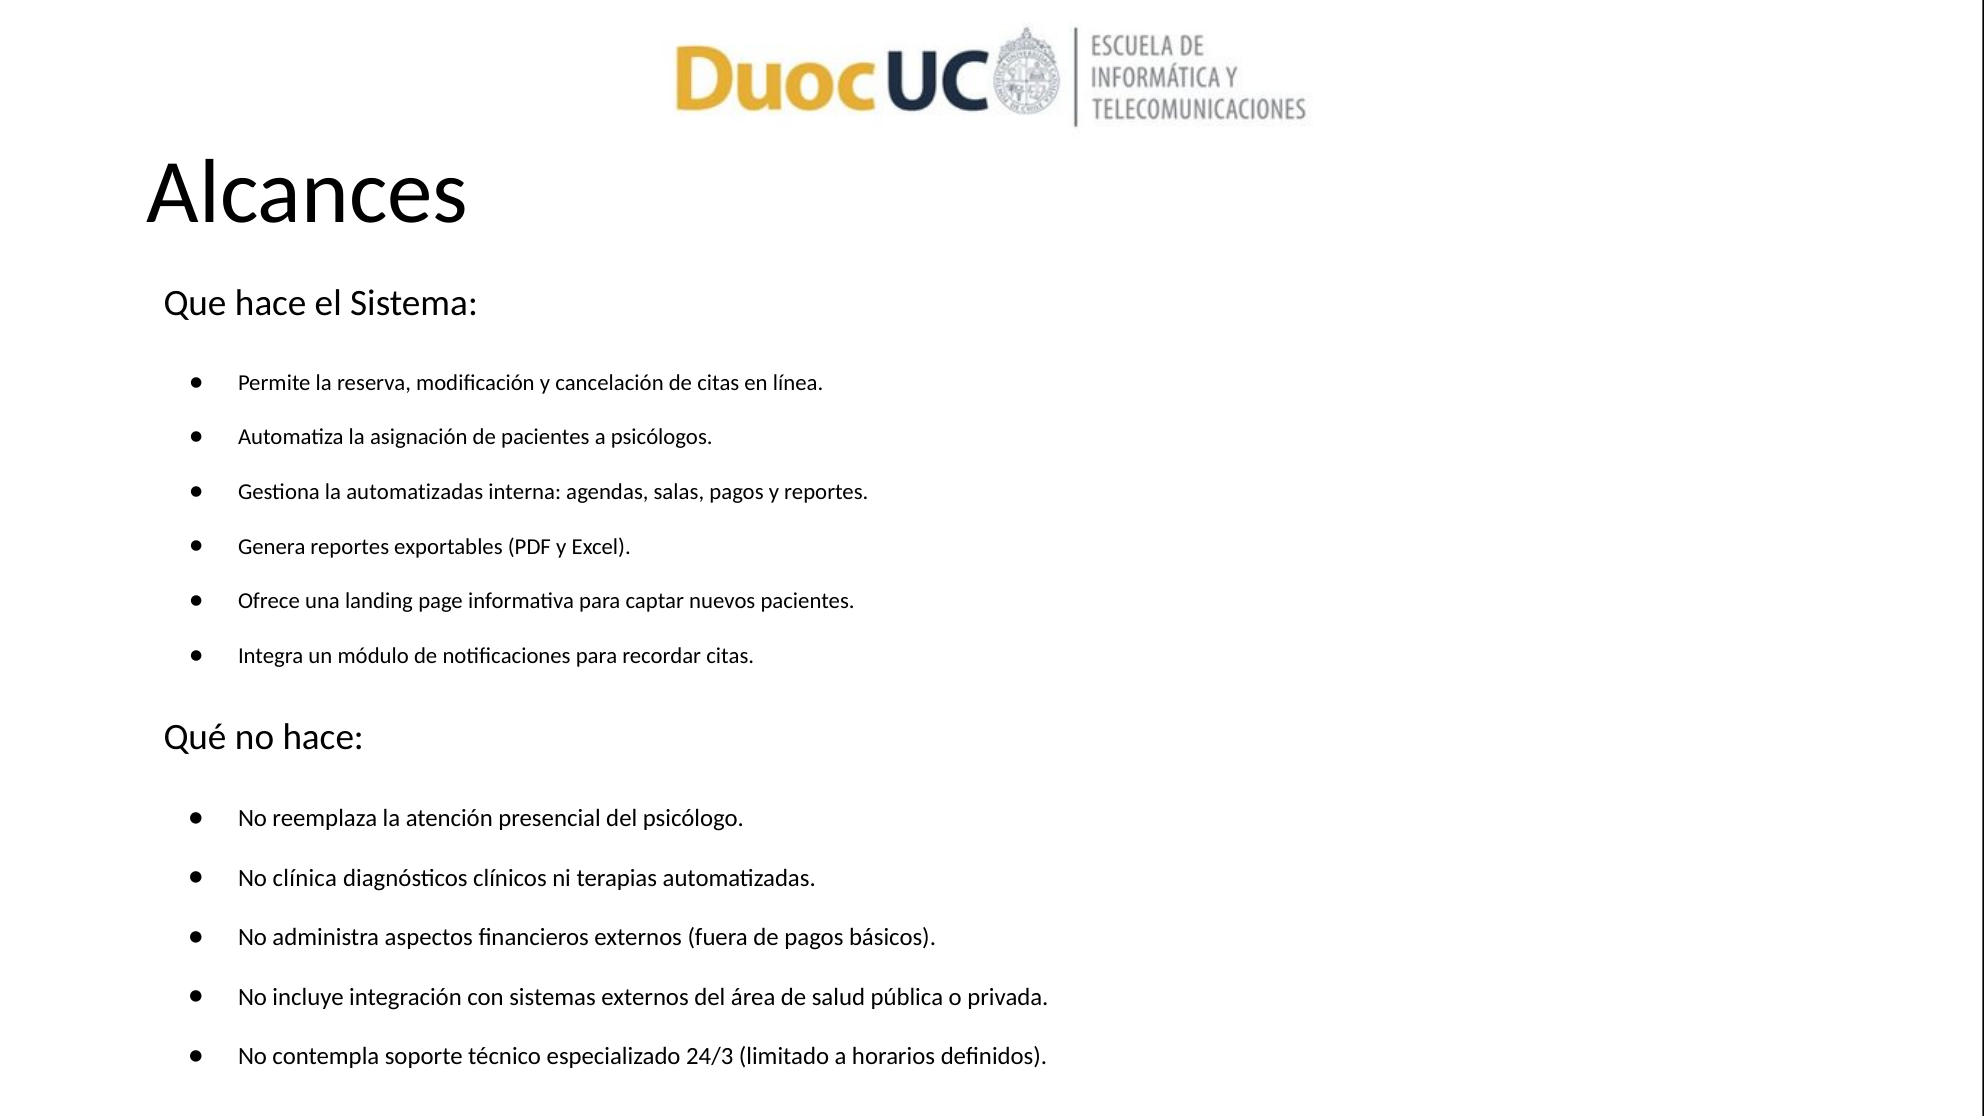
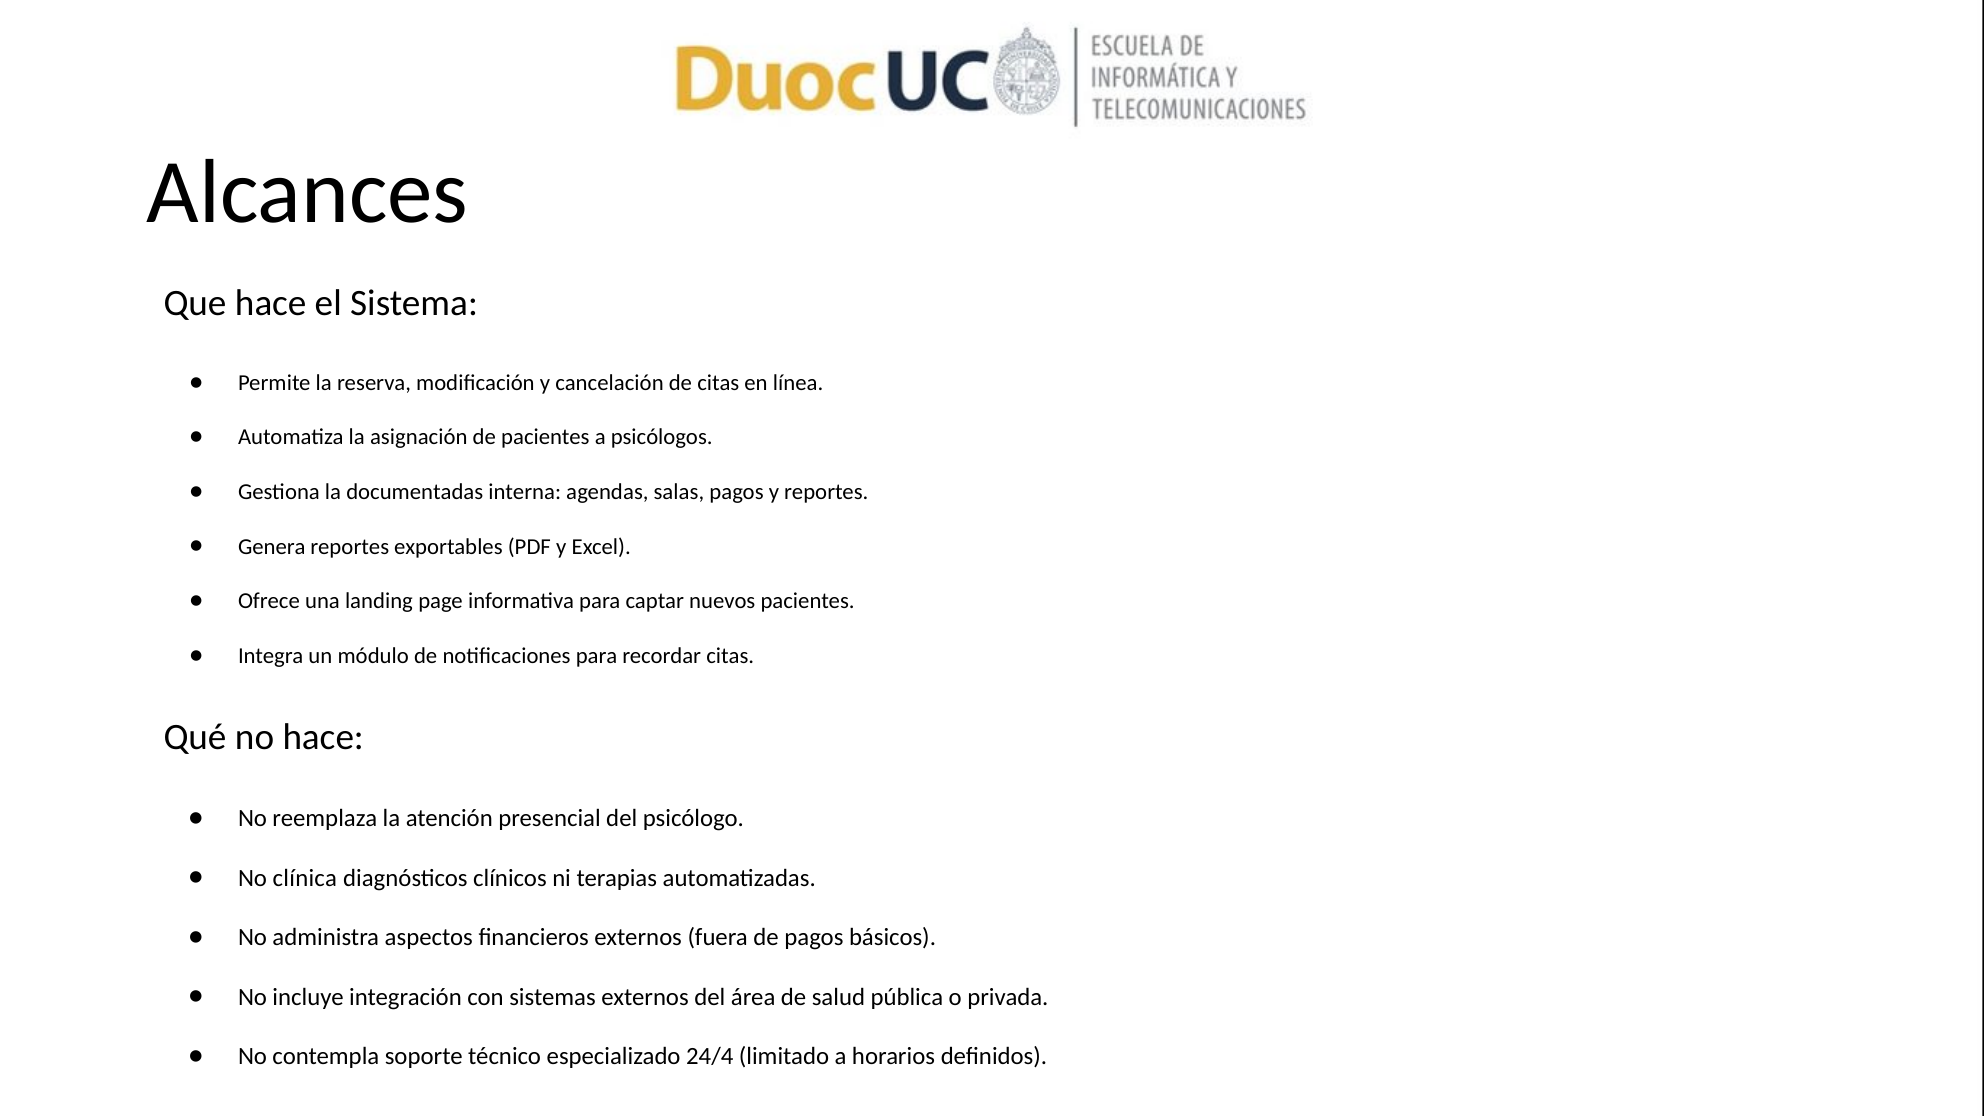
la automatizadas: automatizadas -> documentadas
24/3: 24/3 -> 24/4
